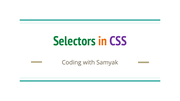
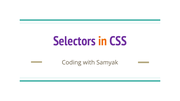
Selectors colour: green -> purple
